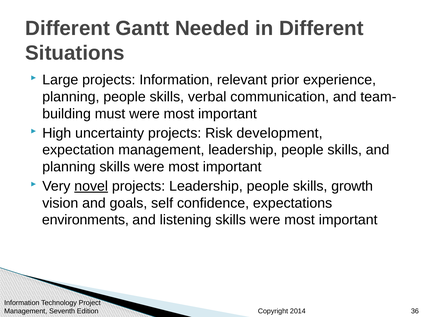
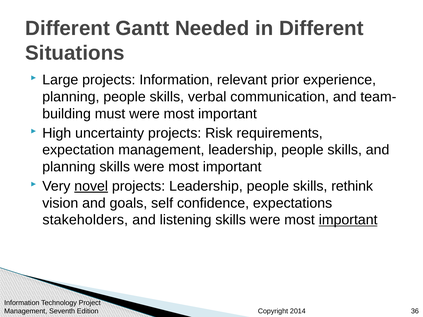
development: development -> requirements
growth: growth -> rethink
environments: environments -> stakeholders
important at (348, 220) underline: none -> present
